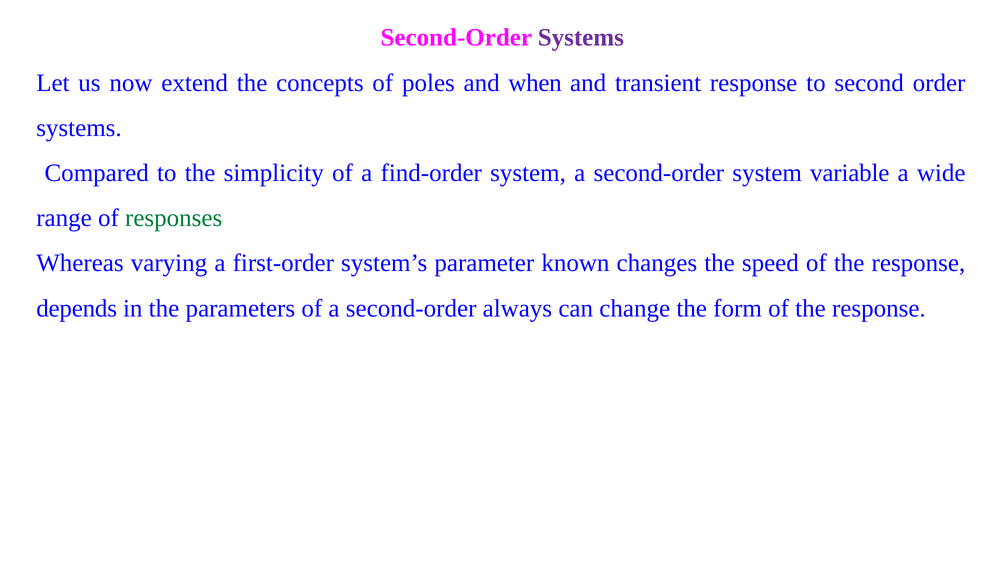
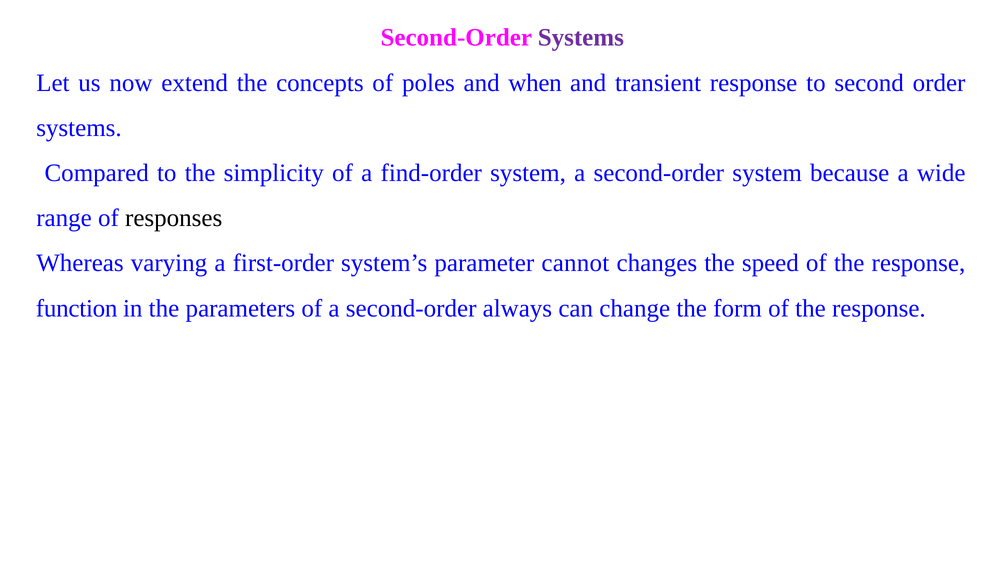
variable: variable -> because
responses colour: green -> black
known: known -> cannot
depends: depends -> function
